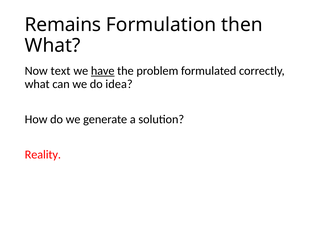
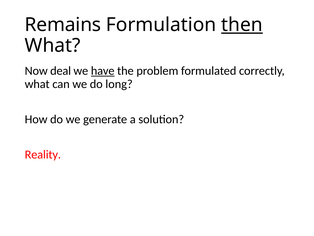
then underline: none -> present
text: text -> deal
idea: idea -> long
